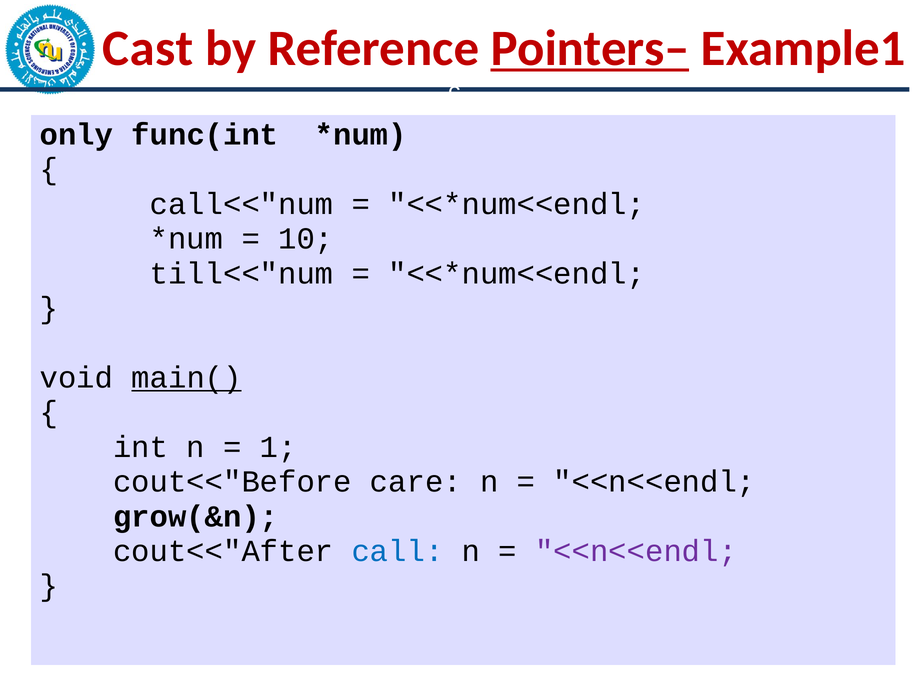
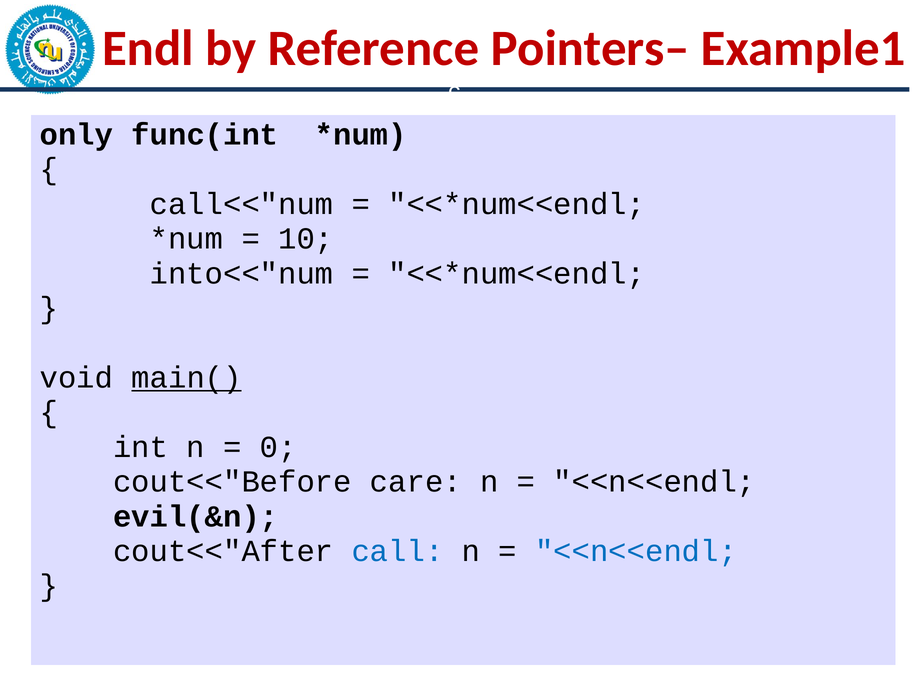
Cast: Cast -> Endl
Pointers– underline: present -> none
till<<"num: till<<"num -> into<<"num
1: 1 -> 0
grow(&n: grow(&n -> evil(&n
<<n<<endl at (636, 551) colour: purple -> blue
